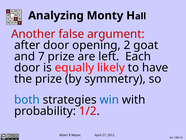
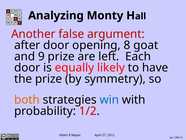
2: 2 -> 8
7: 7 -> 9
both colour: blue -> orange
